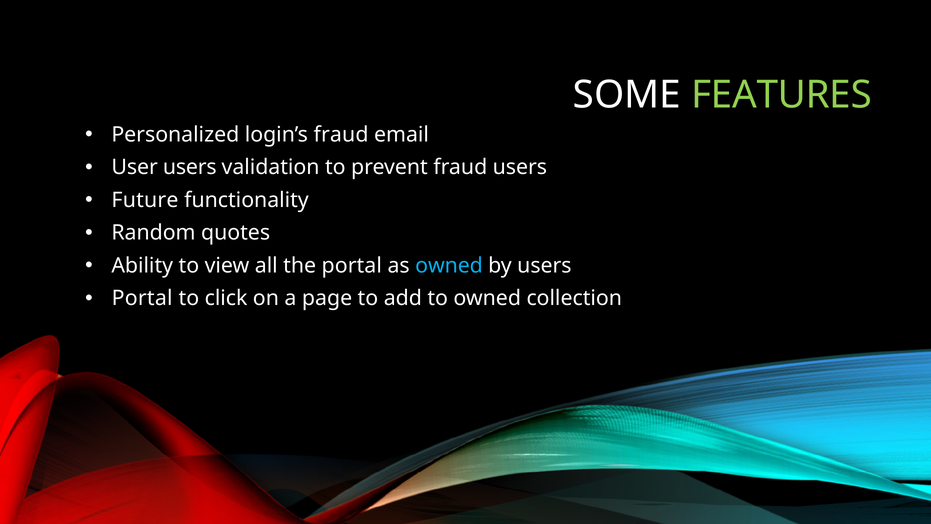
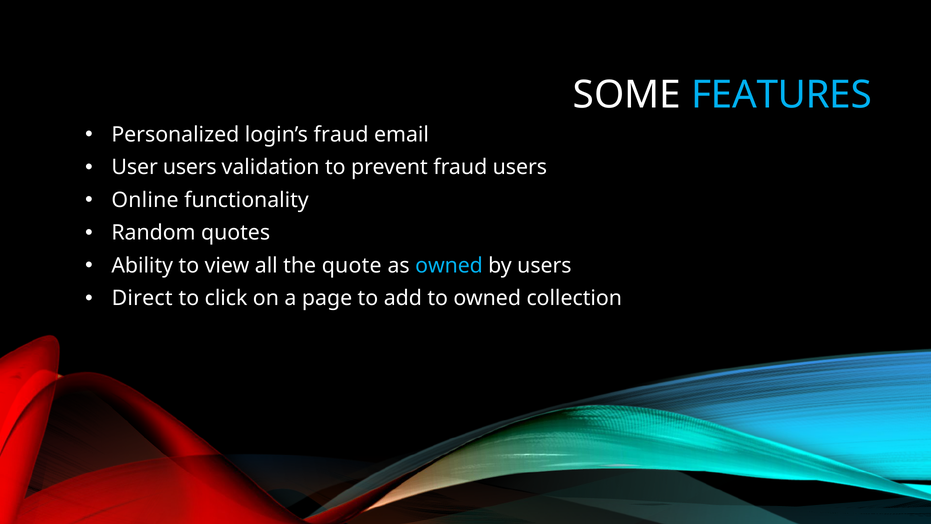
FEATURES colour: light green -> light blue
Future: Future -> Online
the portal: portal -> quote
Portal at (142, 298): Portal -> Direct
